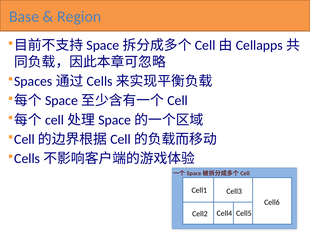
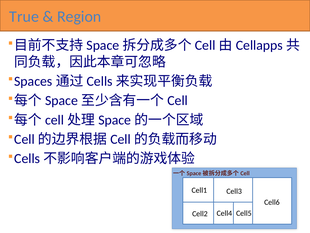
Base: Base -> True
